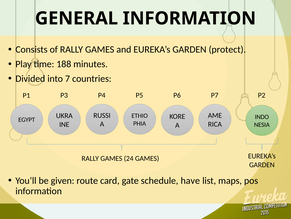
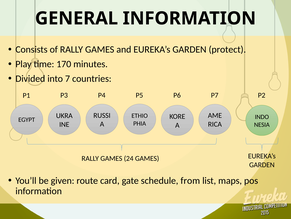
188: 188 -> 170
have: have -> from
